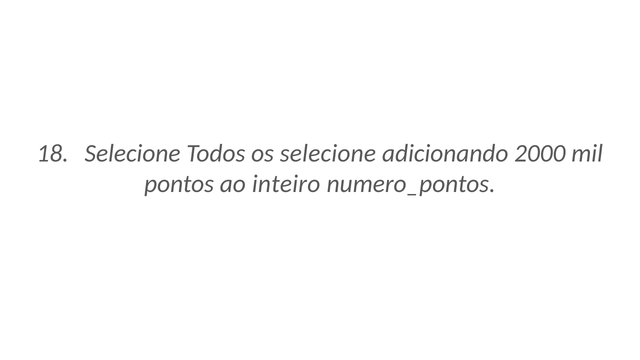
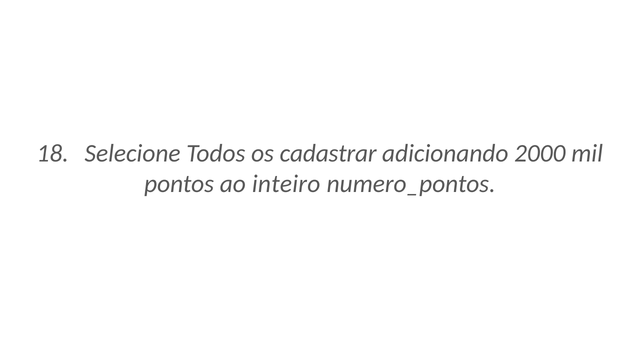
os selecione: selecione -> cadastrar
